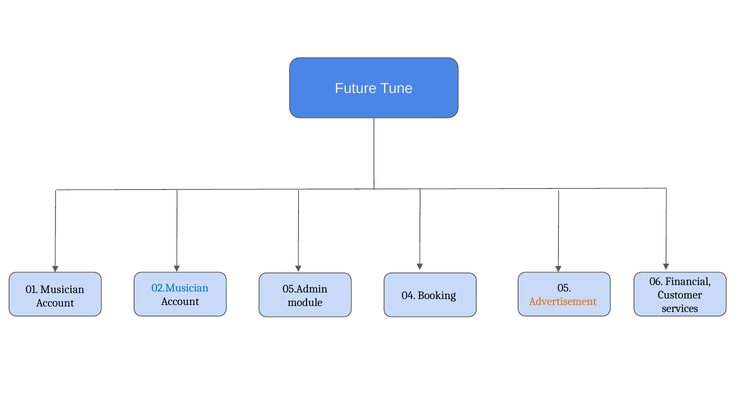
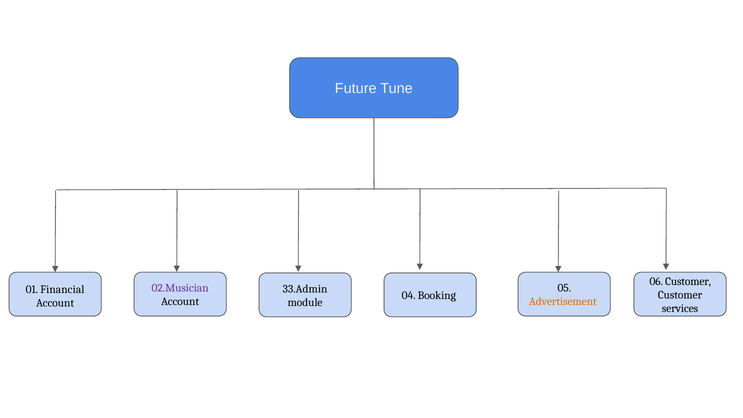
06 Financial: Financial -> Customer
02.Musician colour: blue -> purple
05.Admin: 05.Admin -> 33.Admin
Musician: Musician -> Financial
